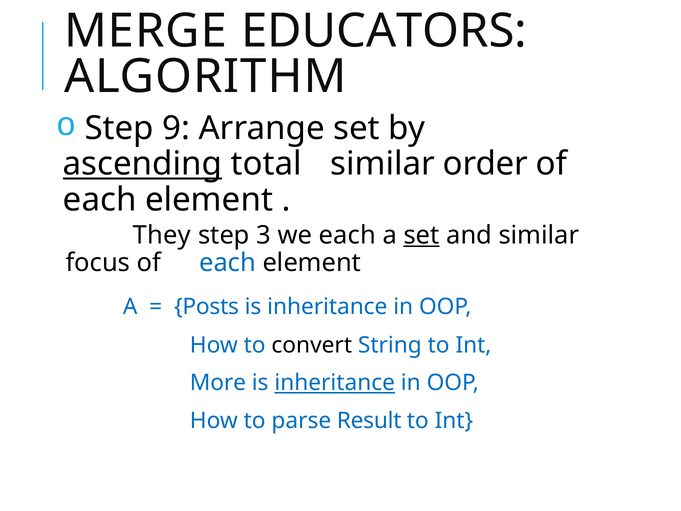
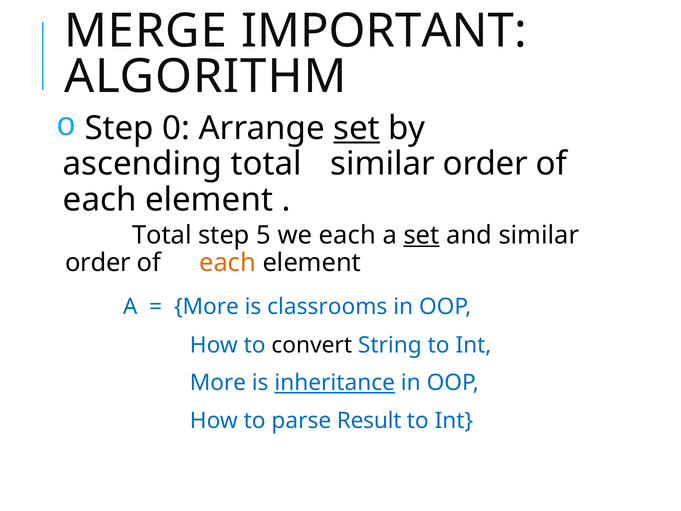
EDUCATORS: EDUCATORS -> IMPORTANT
9: 9 -> 0
set at (357, 128) underline: none -> present
ascending underline: present -> none
They at (162, 235): They -> Total
3: 3 -> 5
focus at (98, 263): focus -> order
each at (228, 263) colour: blue -> orange
Posts at (207, 307): Posts -> More
inheritance at (327, 307): inheritance -> classrooms
